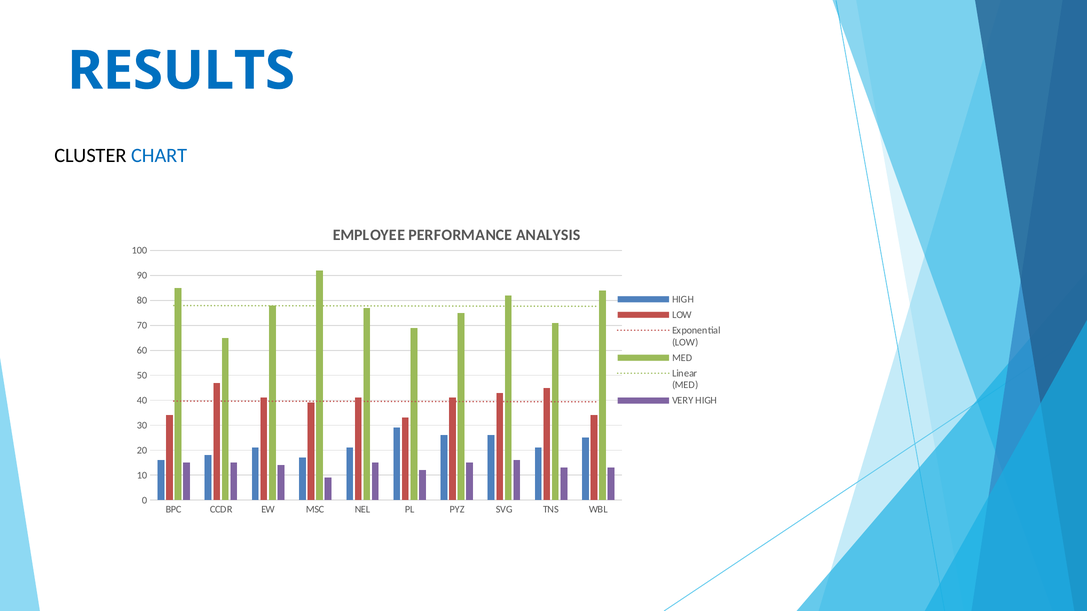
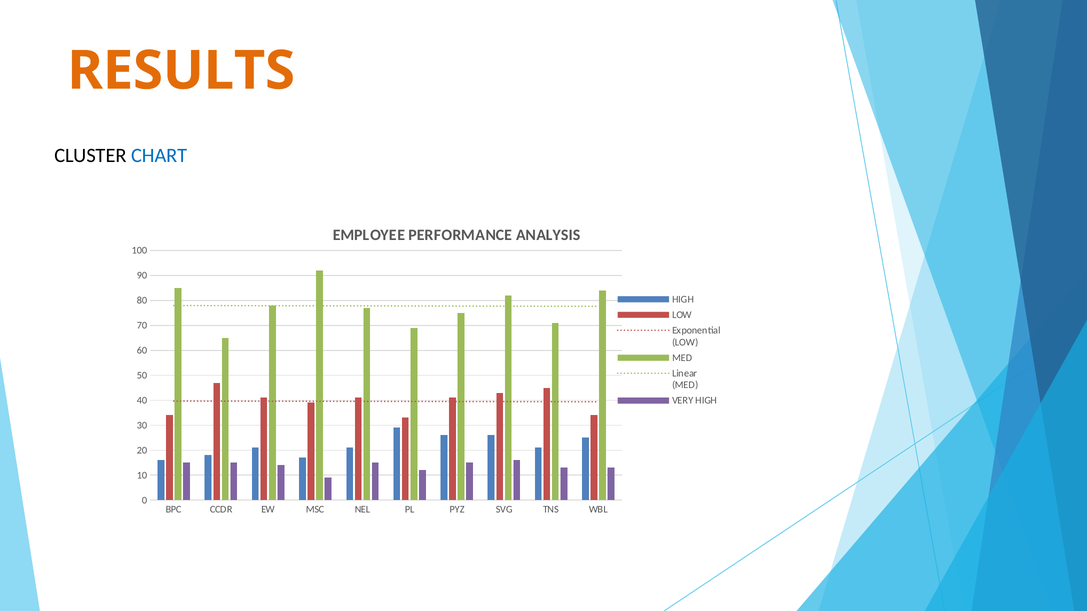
RESULTS colour: blue -> orange
